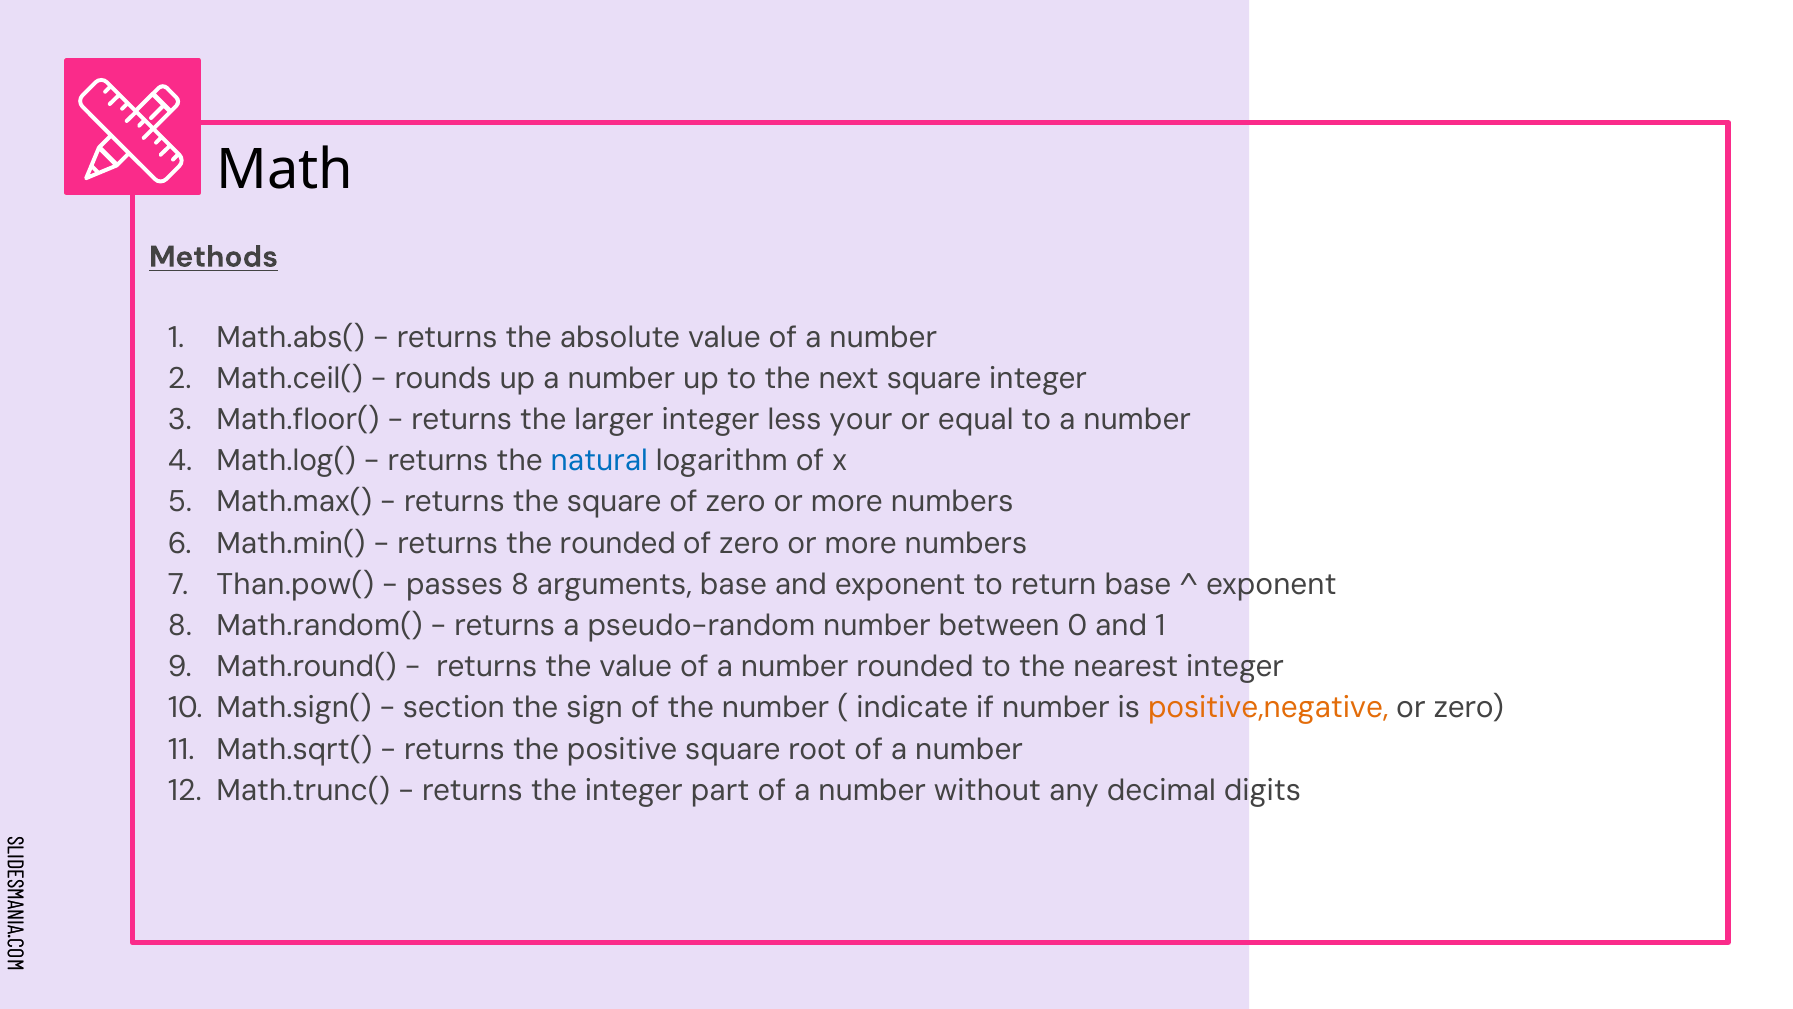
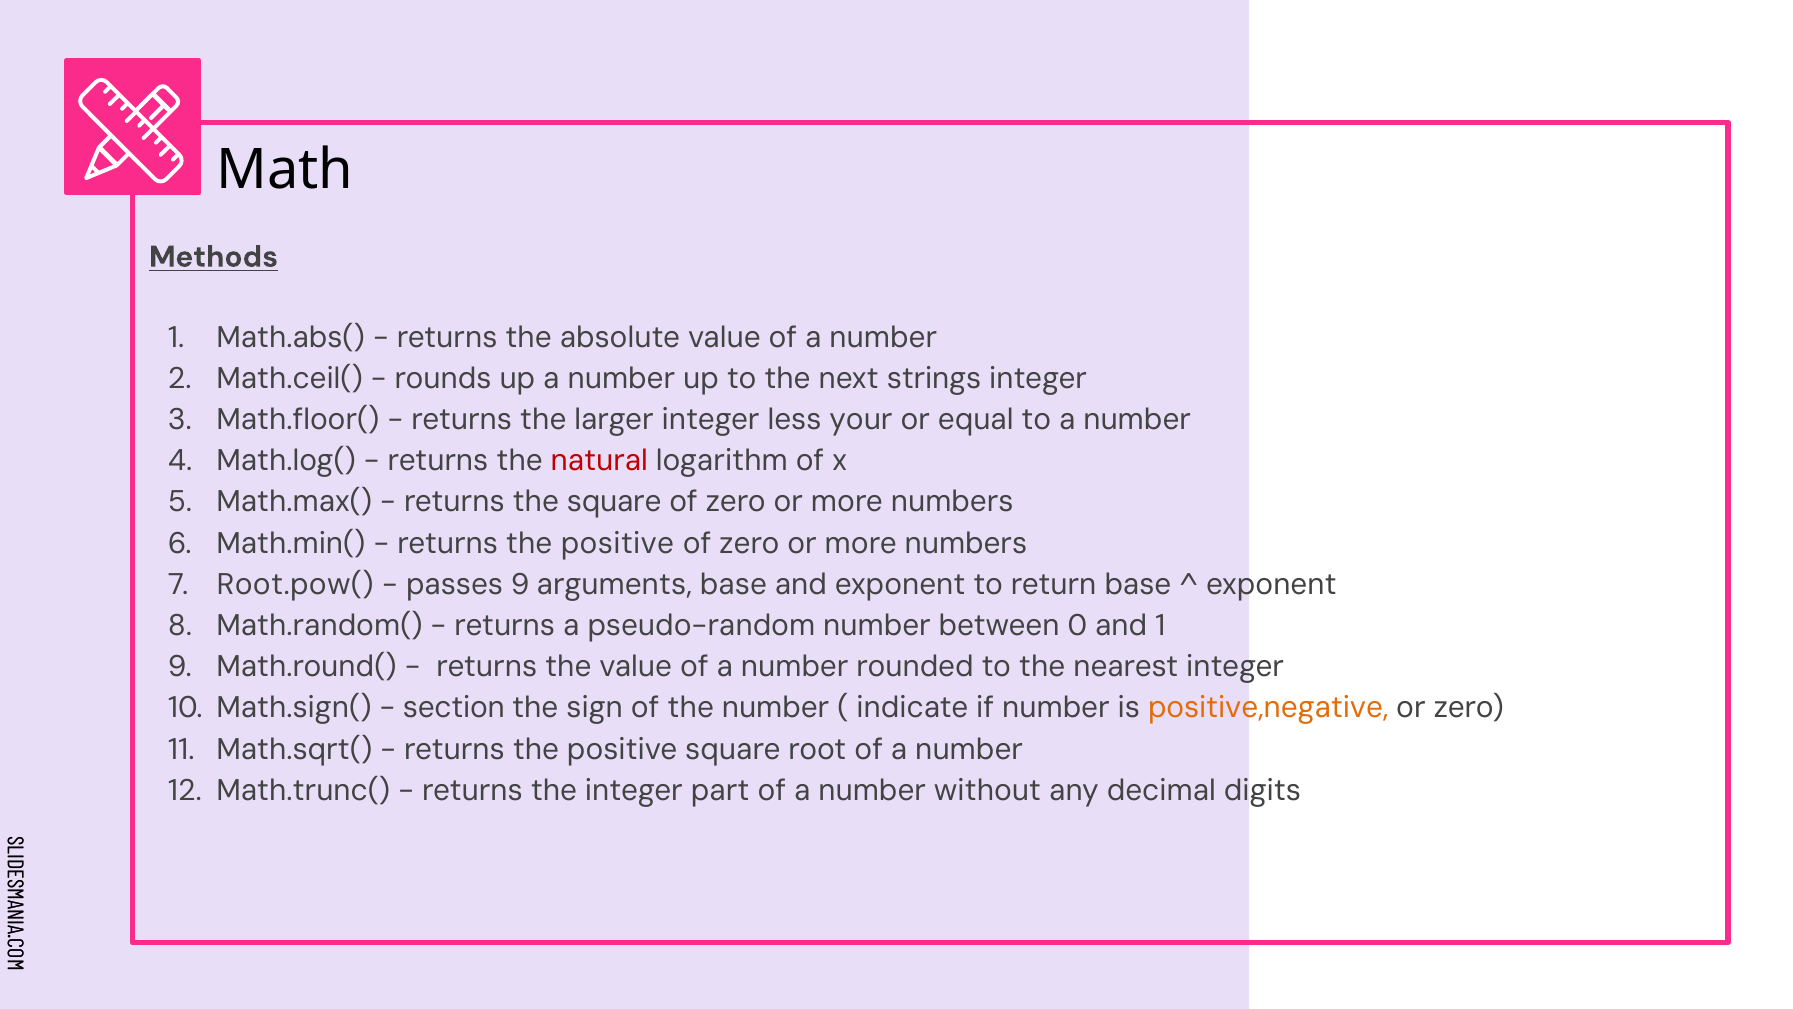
next square: square -> strings
natural colour: blue -> red
rounded at (618, 543): rounded -> positive
Than.pow(: Than.pow( -> Root.pow(
passes 8: 8 -> 9
